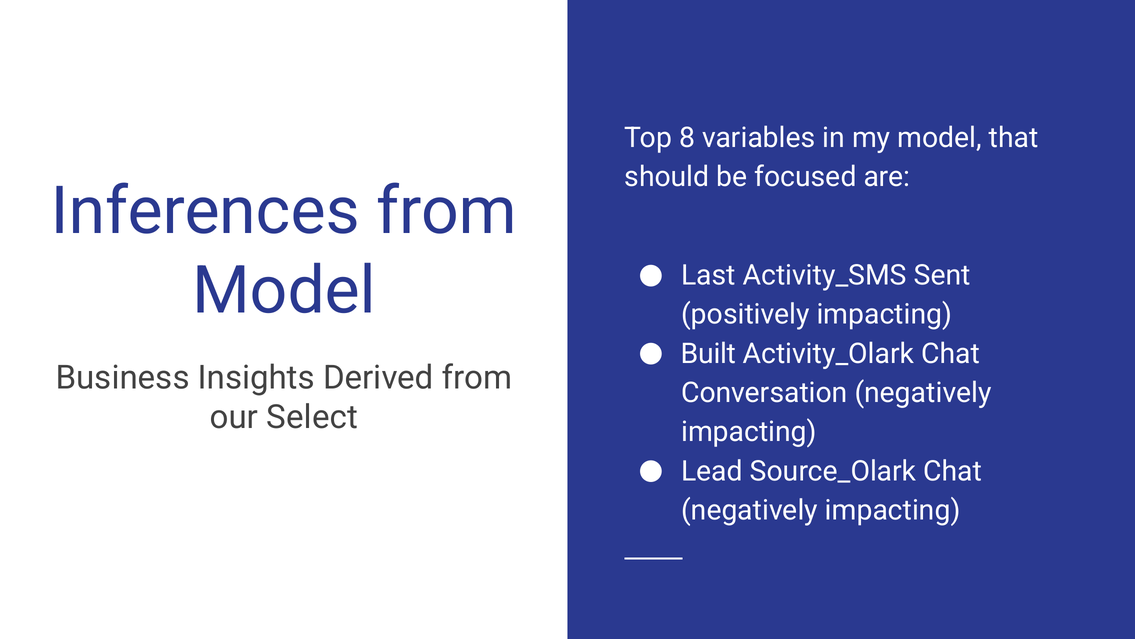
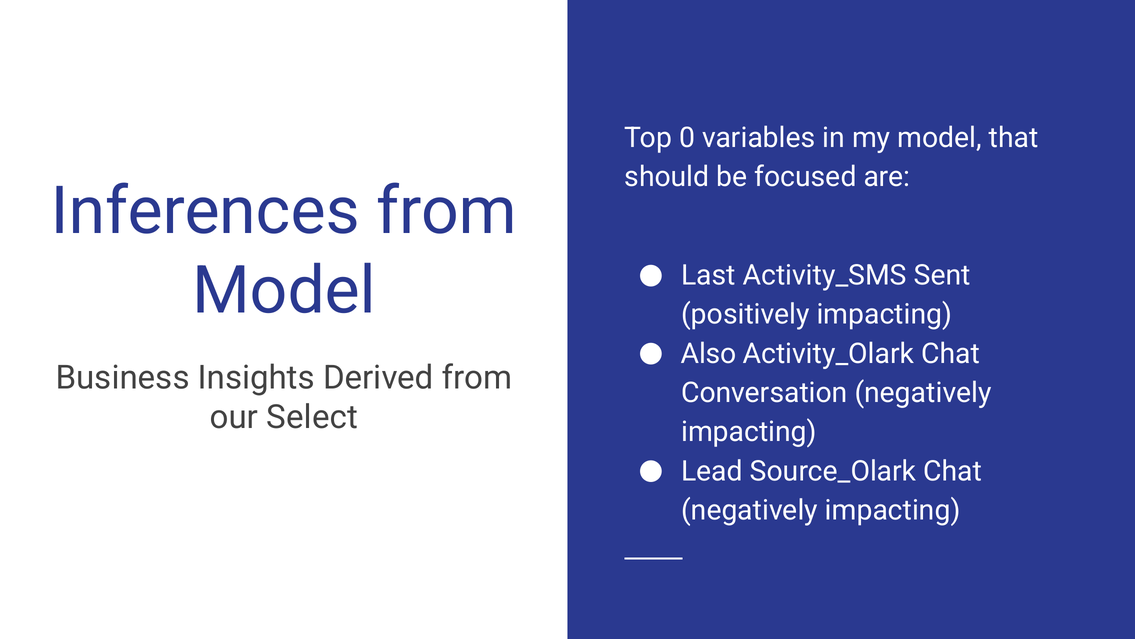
8: 8 -> 0
Built: Built -> Also
